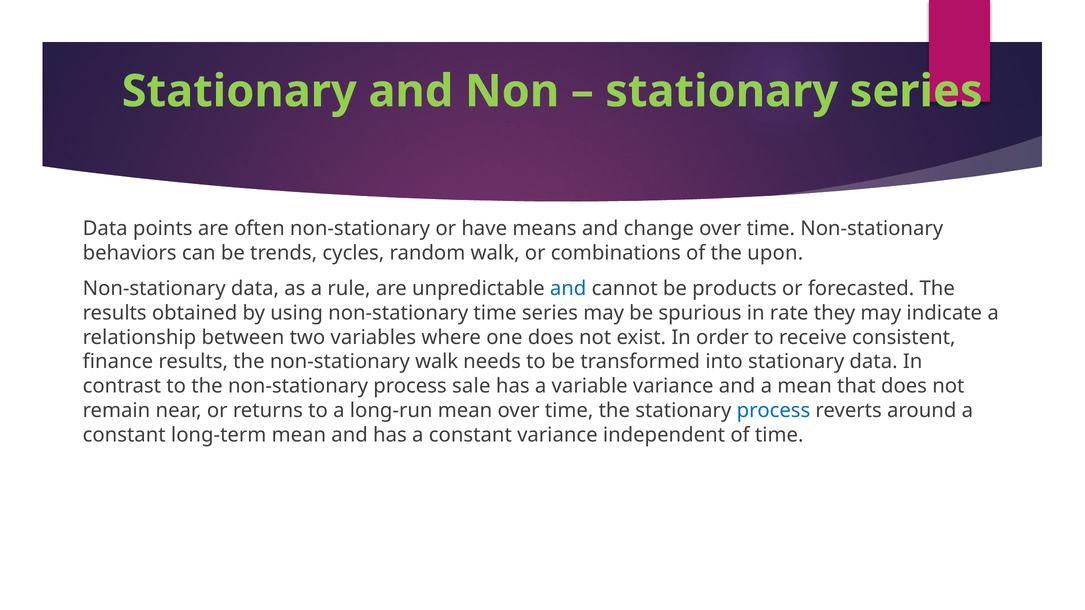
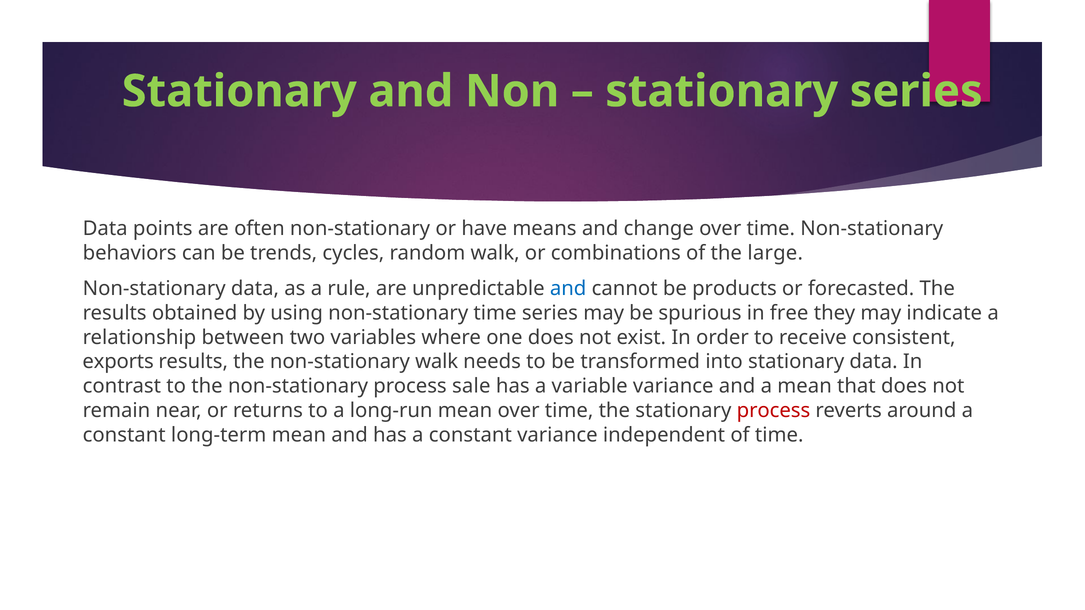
upon: upon -> large
rate: rate -> free
finance: finance -> exports
process at (773, 411) colour: blue -> red
